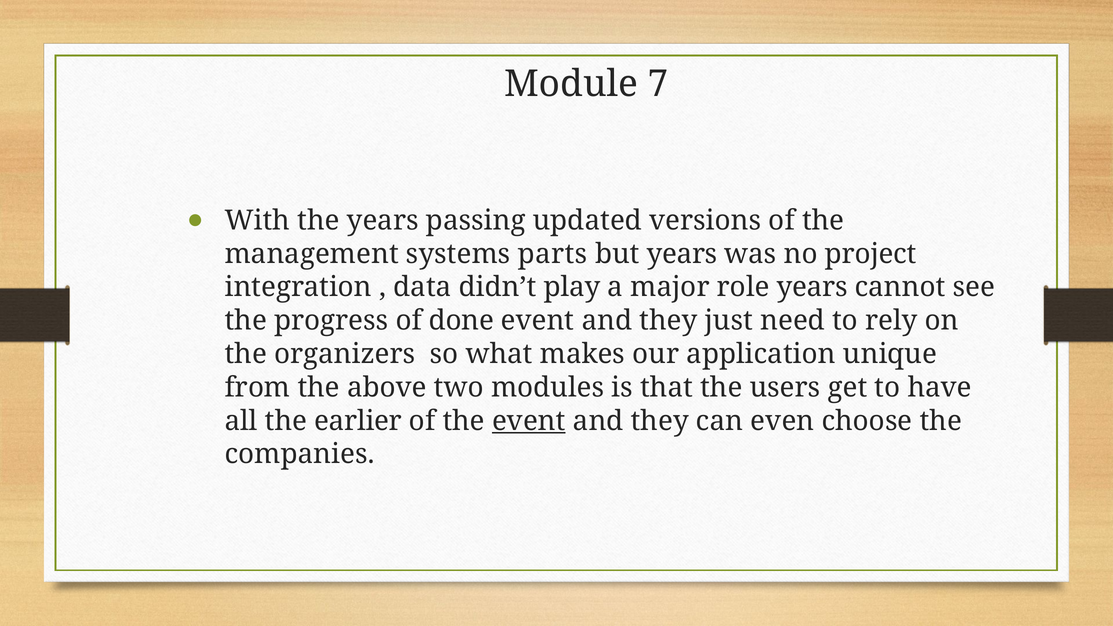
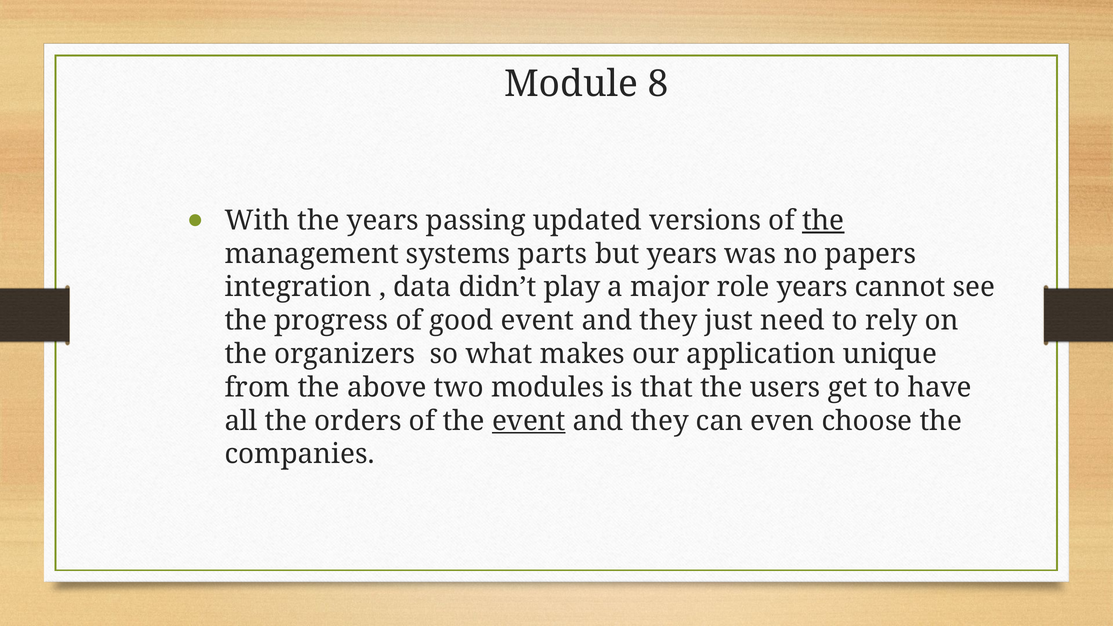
7: 7 -> 8
the at (823, 221) underline: none -> present
project: project -> papers
done: done -> good
earlier: earlier -> orders
